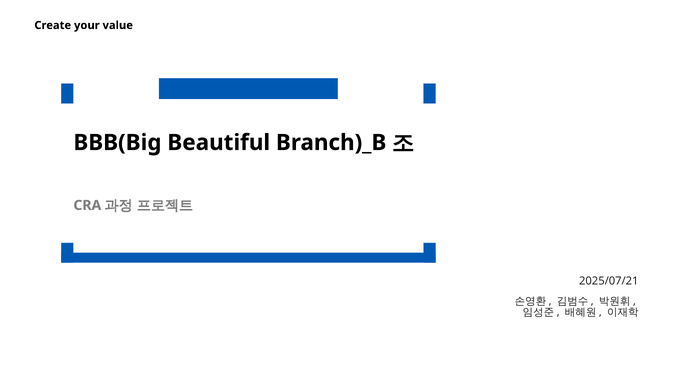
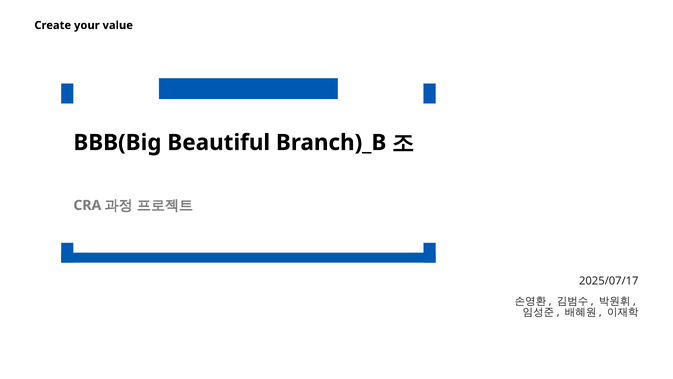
2025/07/21: 2025/07/21 -> 2025/07/17
